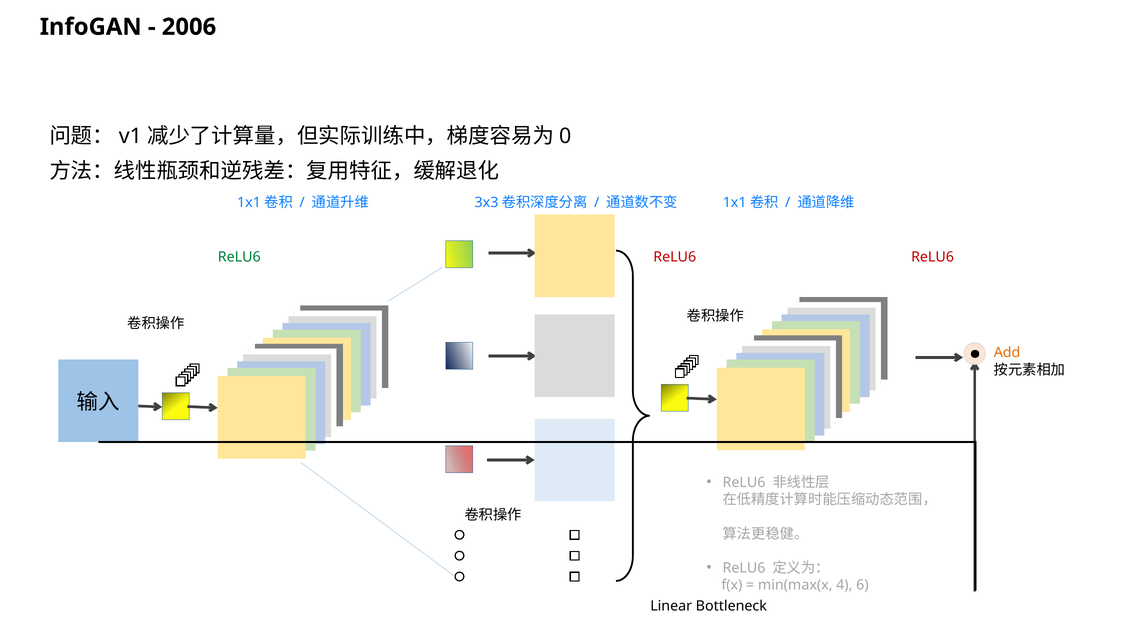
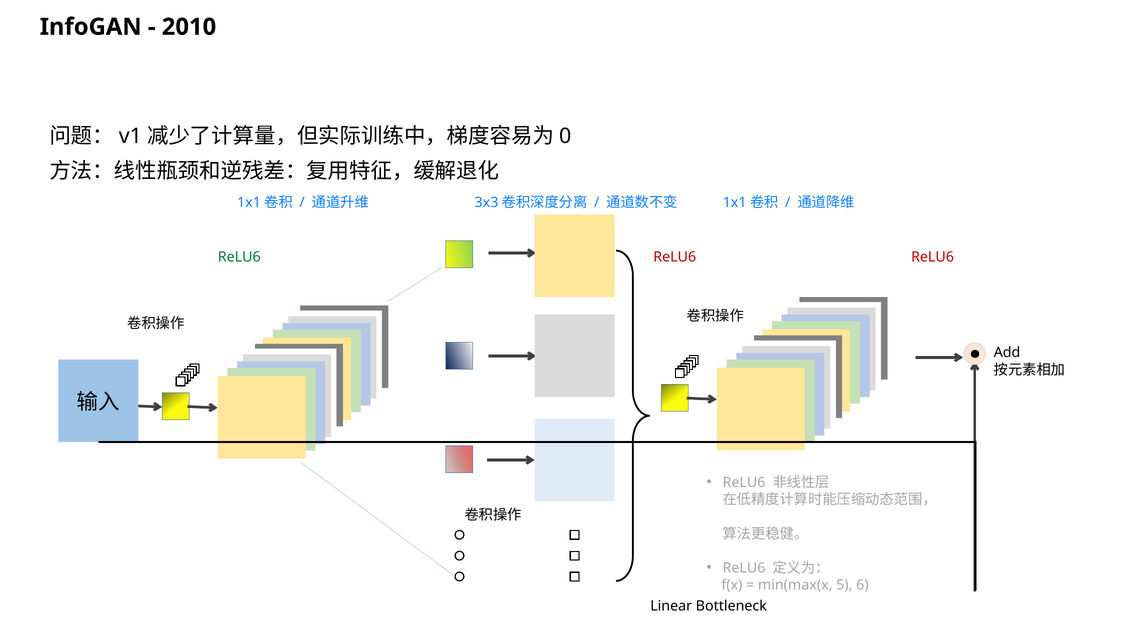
2006: 2006 -> 2010
Add colour: orange -> black
4: 4 -> 5
